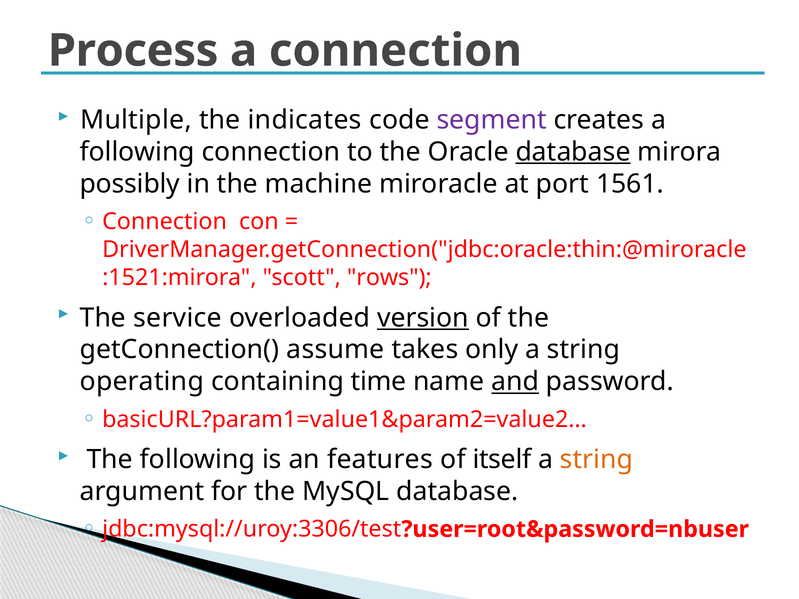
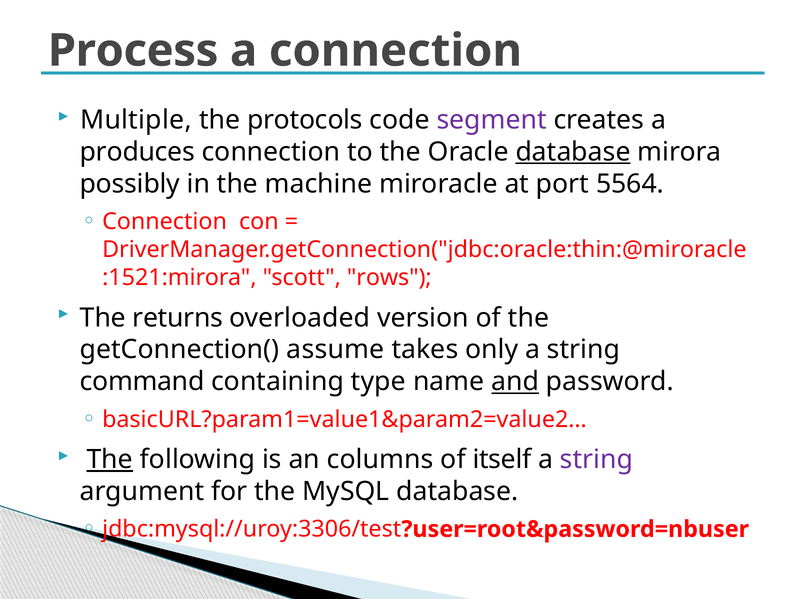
indicates: indicates -> protocols
following at (137, 152): following -> produces
1561: 1561 -> 5564
service: service -> returns
version underline: present -> none
operating: operating -> command
time: time -> type
The at (110, 460) underline: none -> present
features: features -> columns
string at (596, 460) colour: orange -> purple
